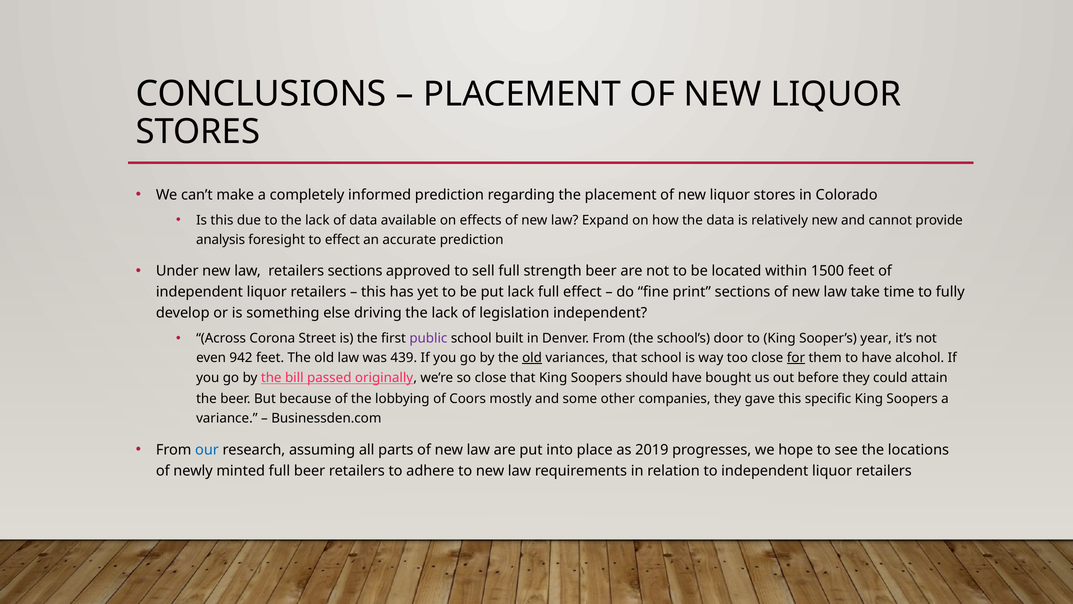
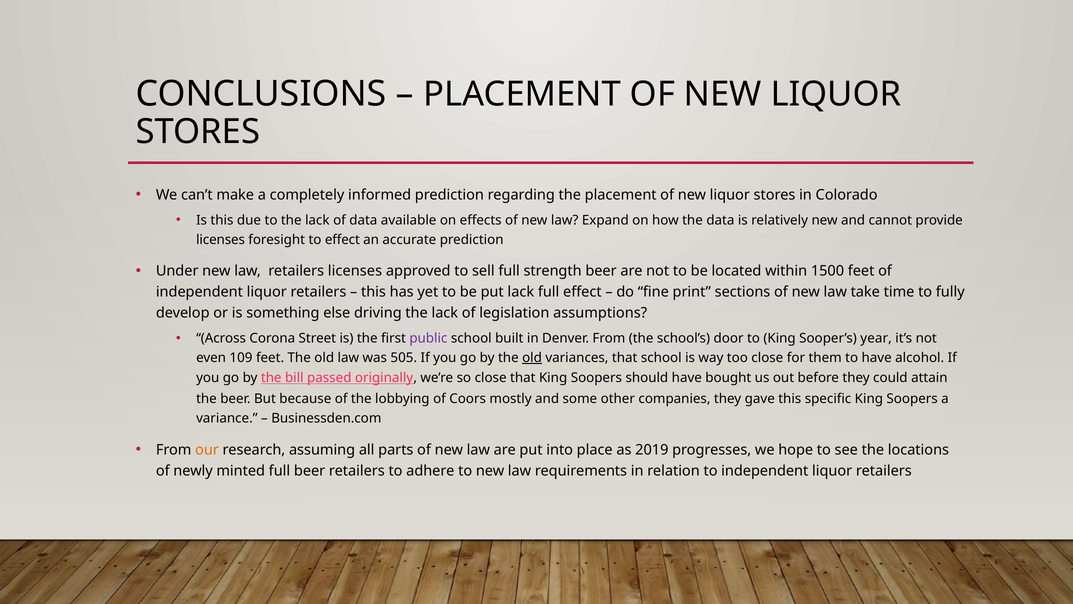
analysis at (221, 239): analysis -> licenses
retailers sections: sections -> licenses
legislation independent: independent -> assumptions
942: 942 -> 109
439: 439 -> 505
for underline: present -> none
our colour: blue -> orange
